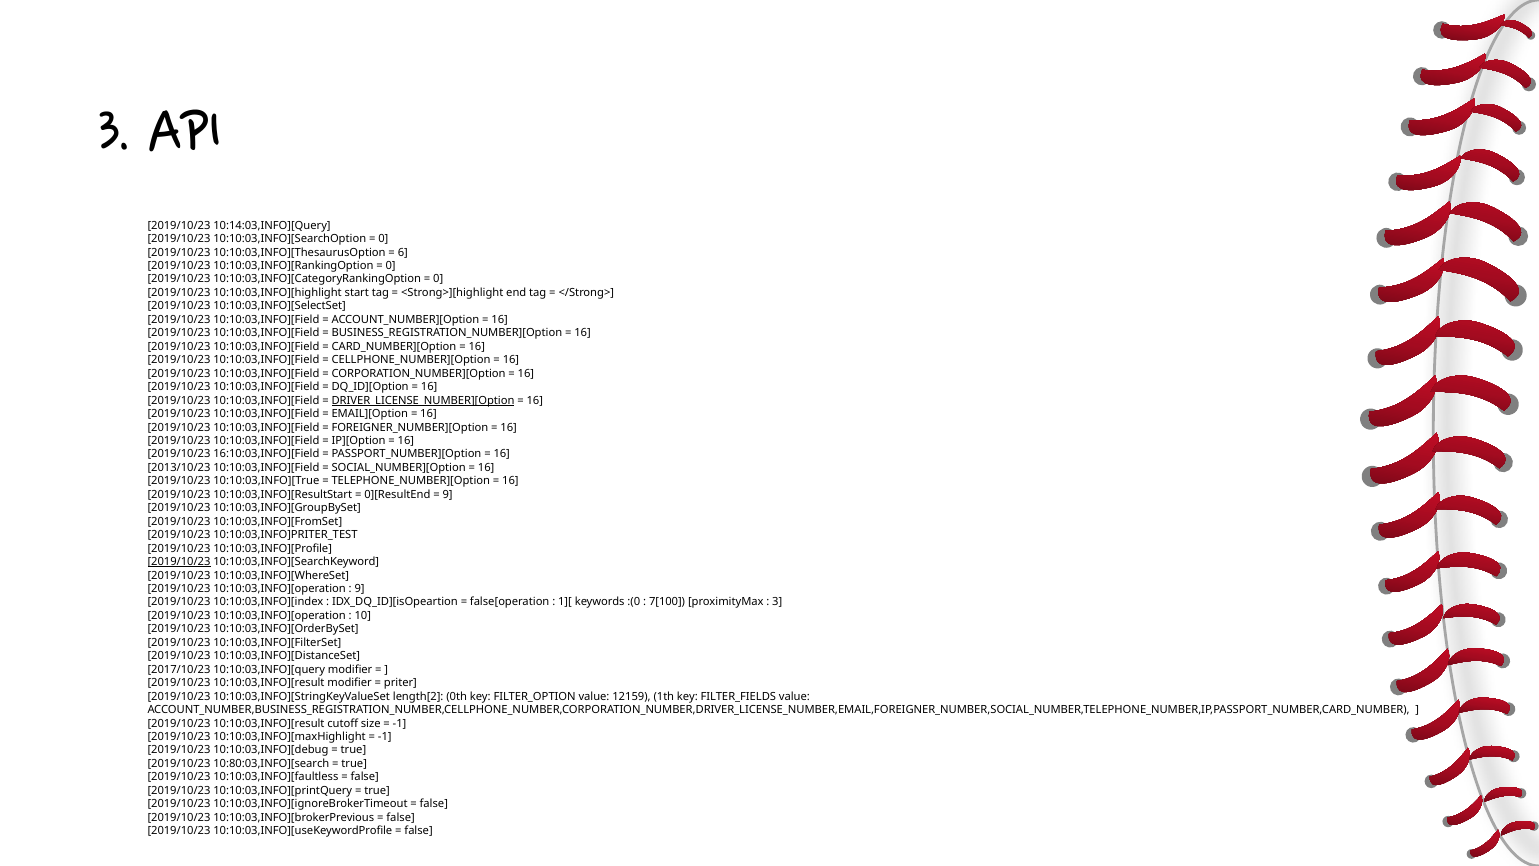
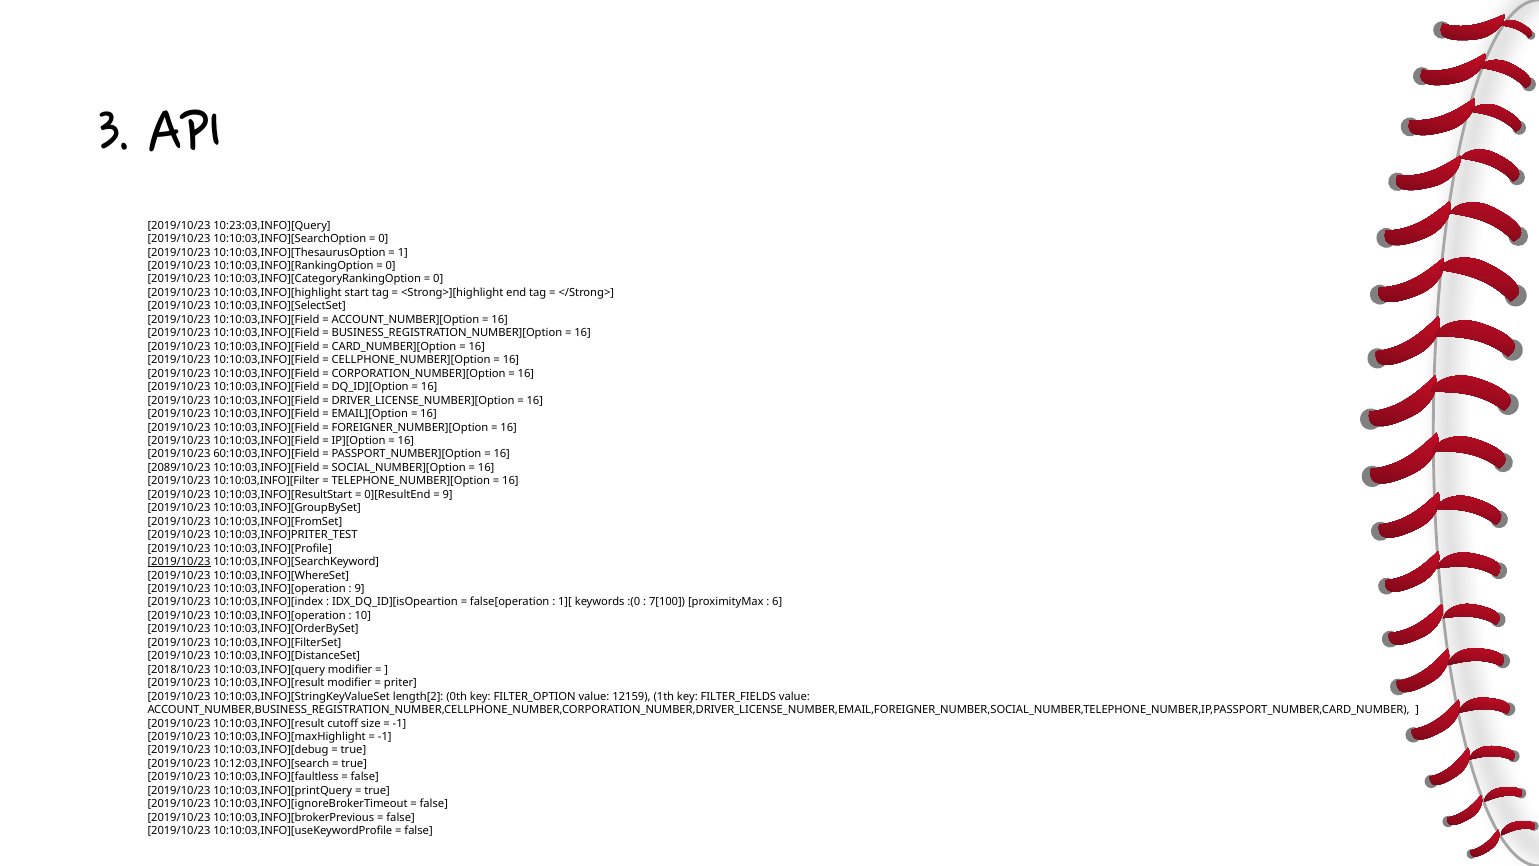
10:14:03,INFO][Query: 10:14:03,INFO][Query -> 10:23:03,INFO][Query
6: 6 -> 1
DRIVER_LICENSE_NUMBER][Option underline: present -> none
16:10:03,INFO][Field: 16:10:03,INFO][Field -> 60:10:03,INFO][Field
2013/10/23: 2013/10/23 -> 2089/10/23
10:10:03,INFO][True: 10:10:03,INFO][True -> 10:10:03,INFO][Filter
3 at (777, 602): 3 -> 6
2017/10/23: 2017/10/23 -> 2018/10/23
10:80:03,INFO][search: 10:80:03,INFO][search -> 10:12:03,INFO][search
